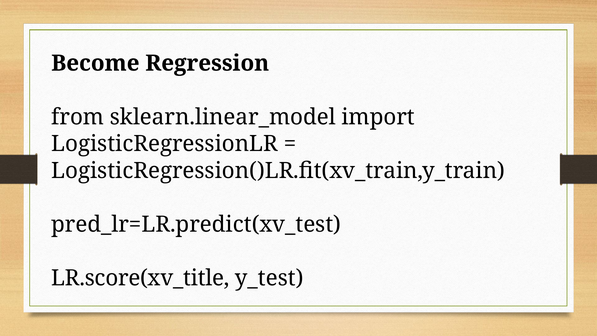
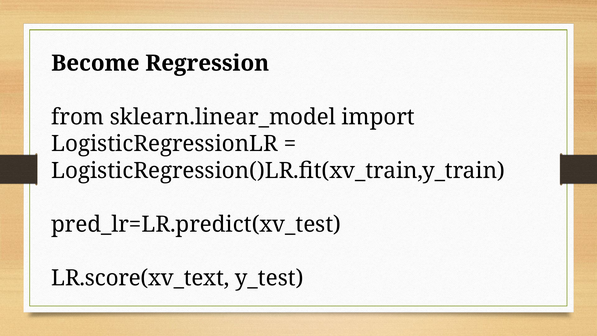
LR.score(xv_title: LR.score(xv_title -> LR.score(xv_text
